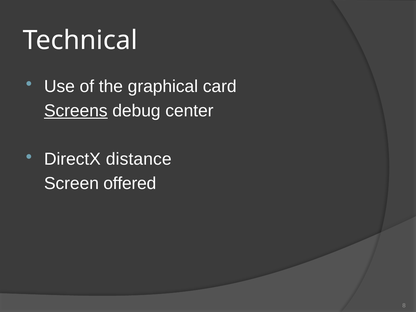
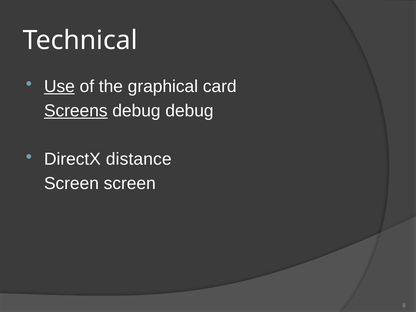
Use underline: none -> present
debug center: center -> debug
Screen offered: offered -> screen
